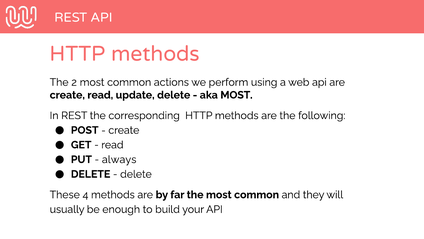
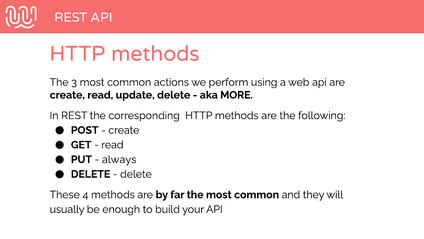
2: 2 -> 3
aka MOST: MOST -> MORE
